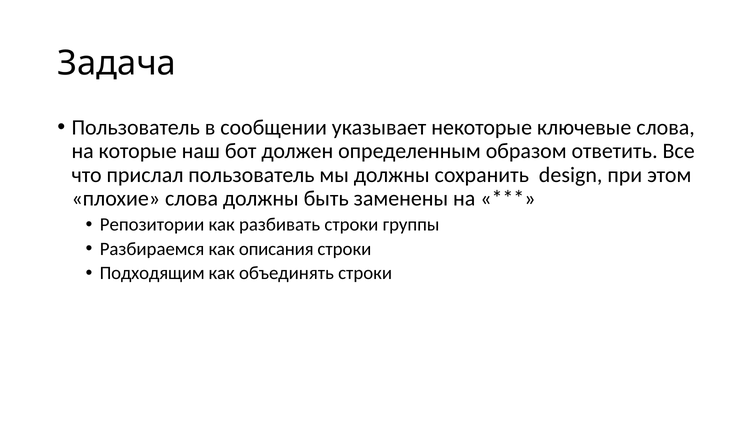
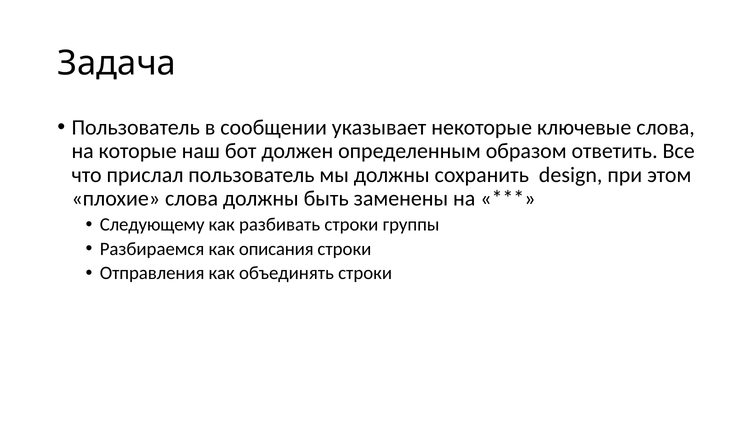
Репозитории: Репозитории -> Следующему
Подходящим: Подходящим -> Отправления
